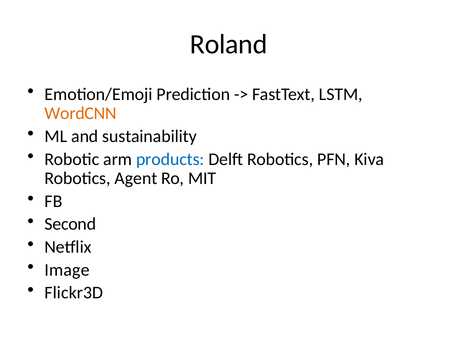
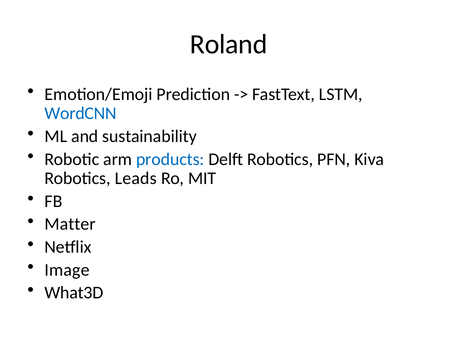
WordCNN colour: orange -> blue
Agent: Agent -> Leads
Second: Second -> Matter
Flickr3D: Flickr3D -> What3D
